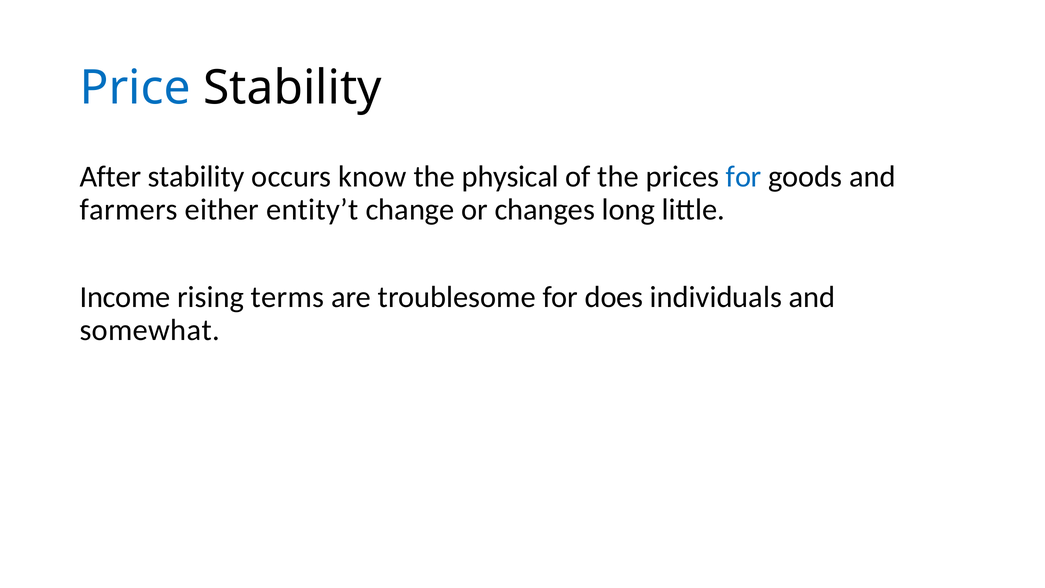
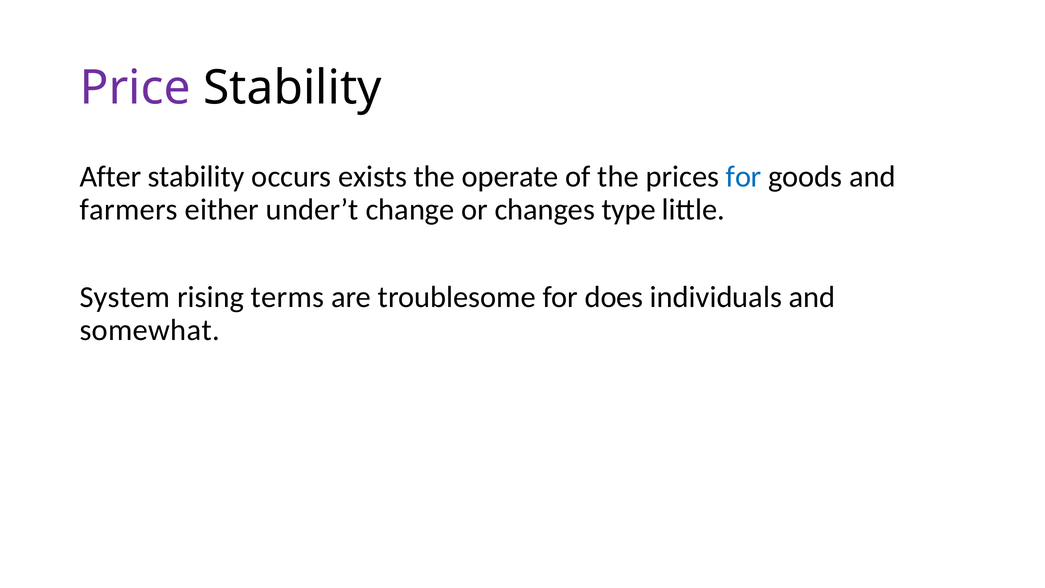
Price colour: blue -> purple
know: know -> exists
physical: physical -> operate
entity’t: entity’t -> under’t
long: long -> type
Income: Income -> System
